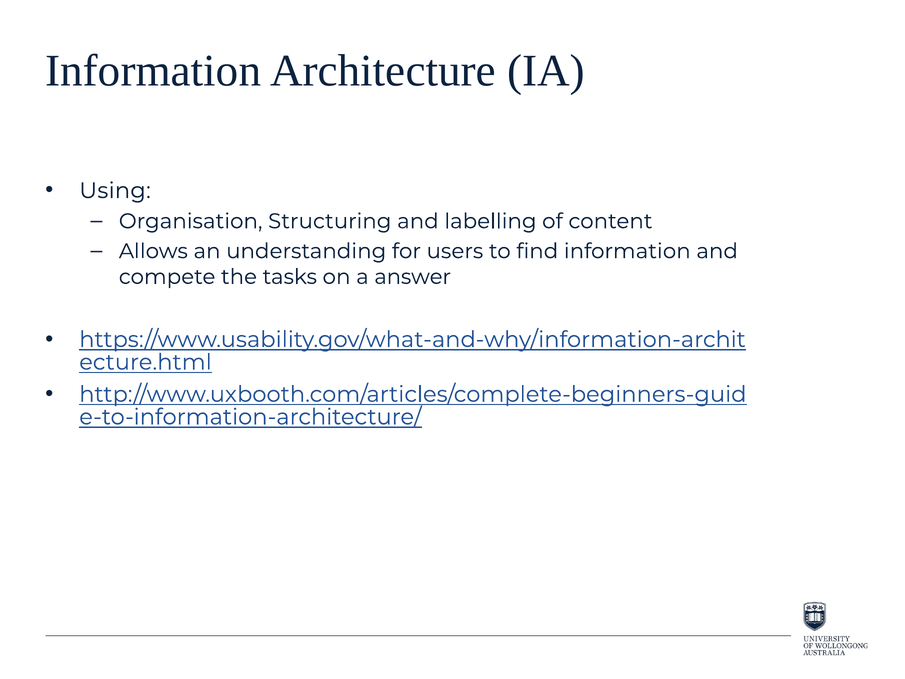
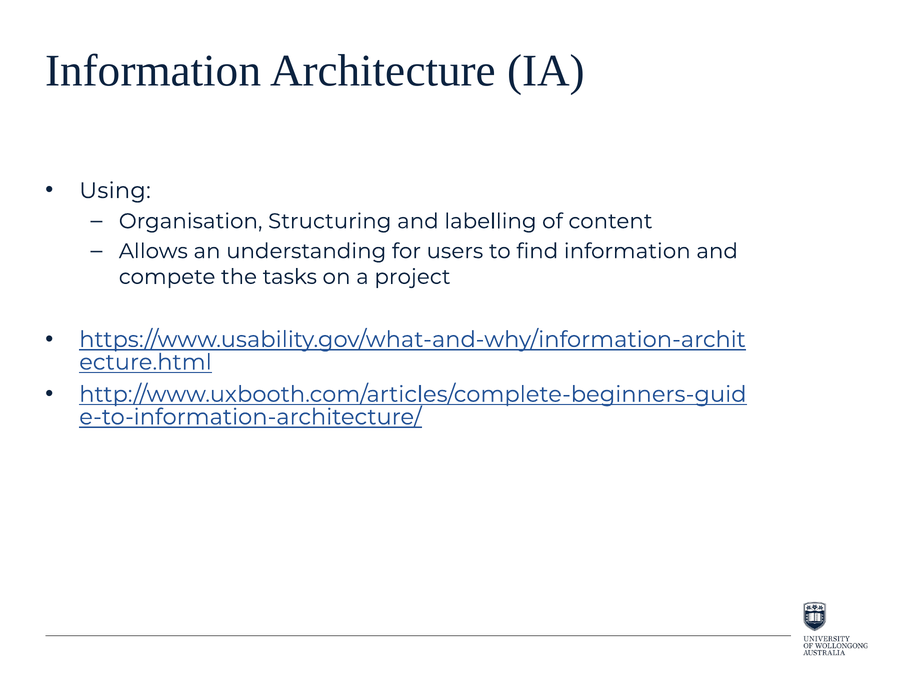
answer: answer -> project
